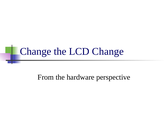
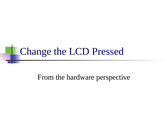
LCD Change: Change -> Pressed
